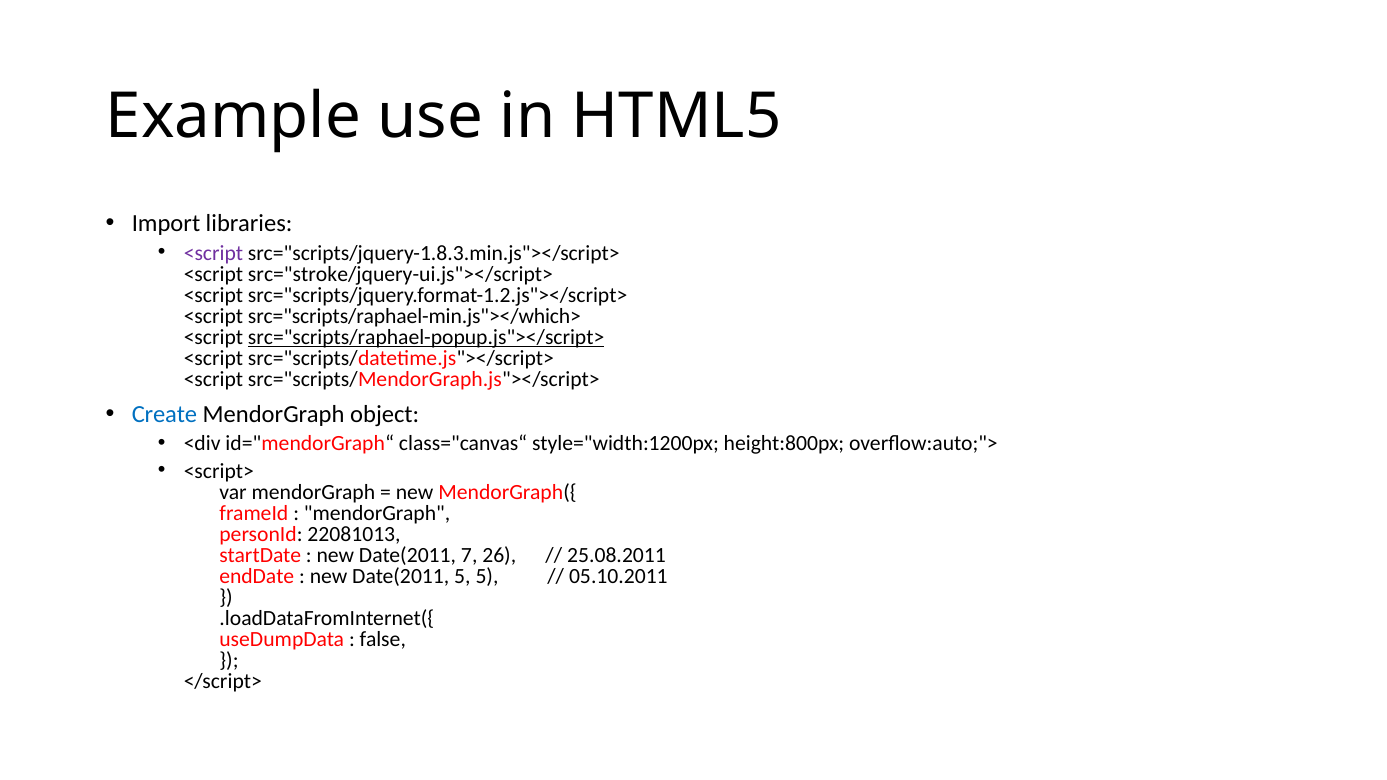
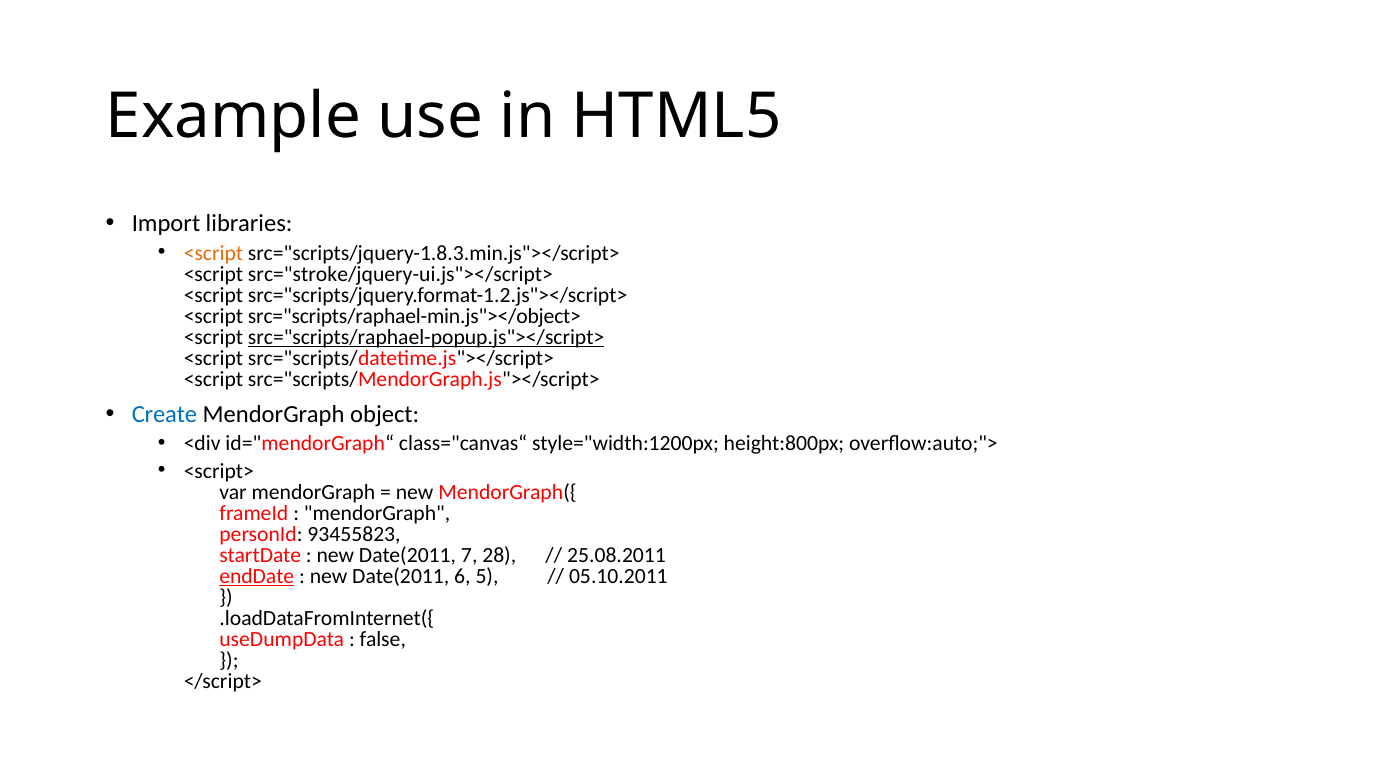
<script at (213, 253) colour: purple -> orange
src="scripts/raphael-min.js"></which>: src="scripts/raphael-min.js"></which> -> src="scripts/raphael-min.js"></object>
22081013: 22081013 -> 93455823
26: 26 -> 28
endDate underline: none -> present
Date(2011 5: 5 -> 6
